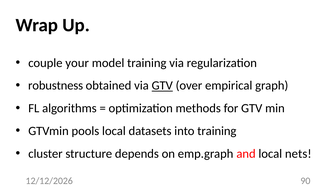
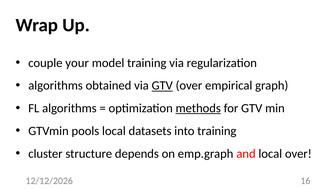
robustness at (56, 86): robustness -> algorithms
methods underline: none -> present
local nets: nets -> over
90: 90 -> 16
